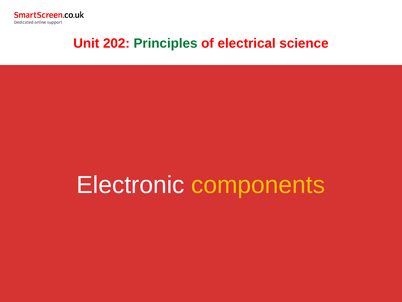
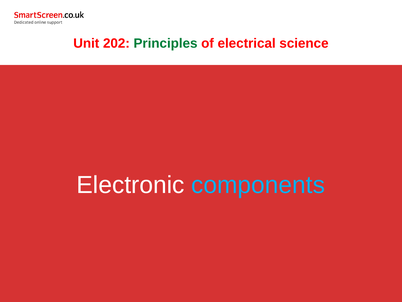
components colour: yellow -> light blue
